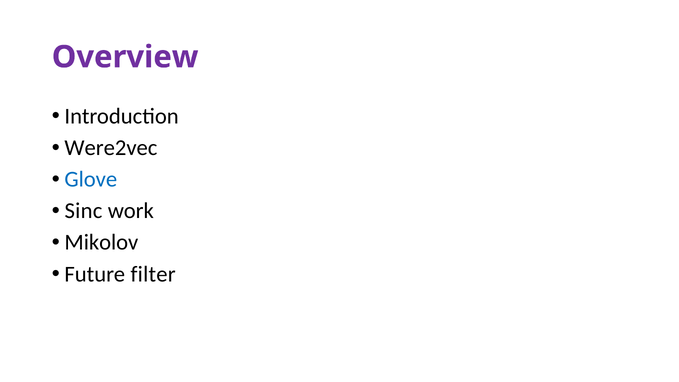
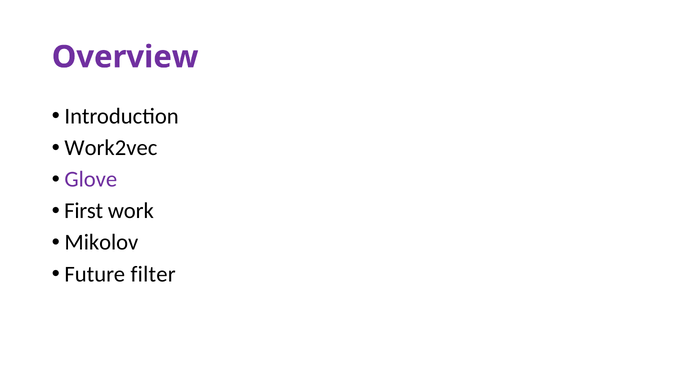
Were2vec: Were2vec -> Work2vec
Glove colour: blue -> purple
Sinc: Sinc -> First
